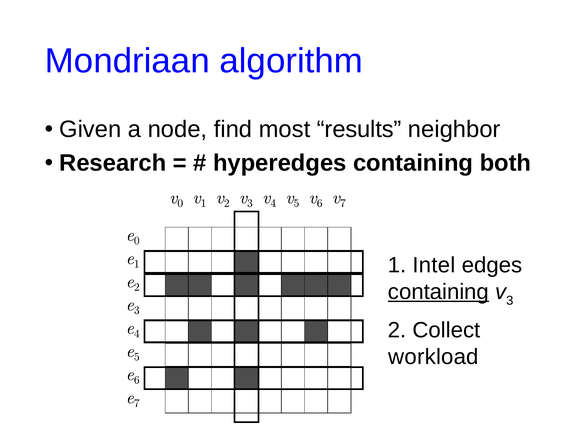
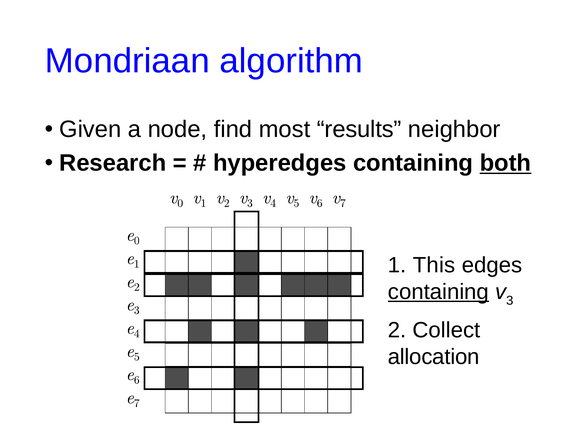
both underline: none -> present
Intel: Intel -> This
workload: workload -> allocation
